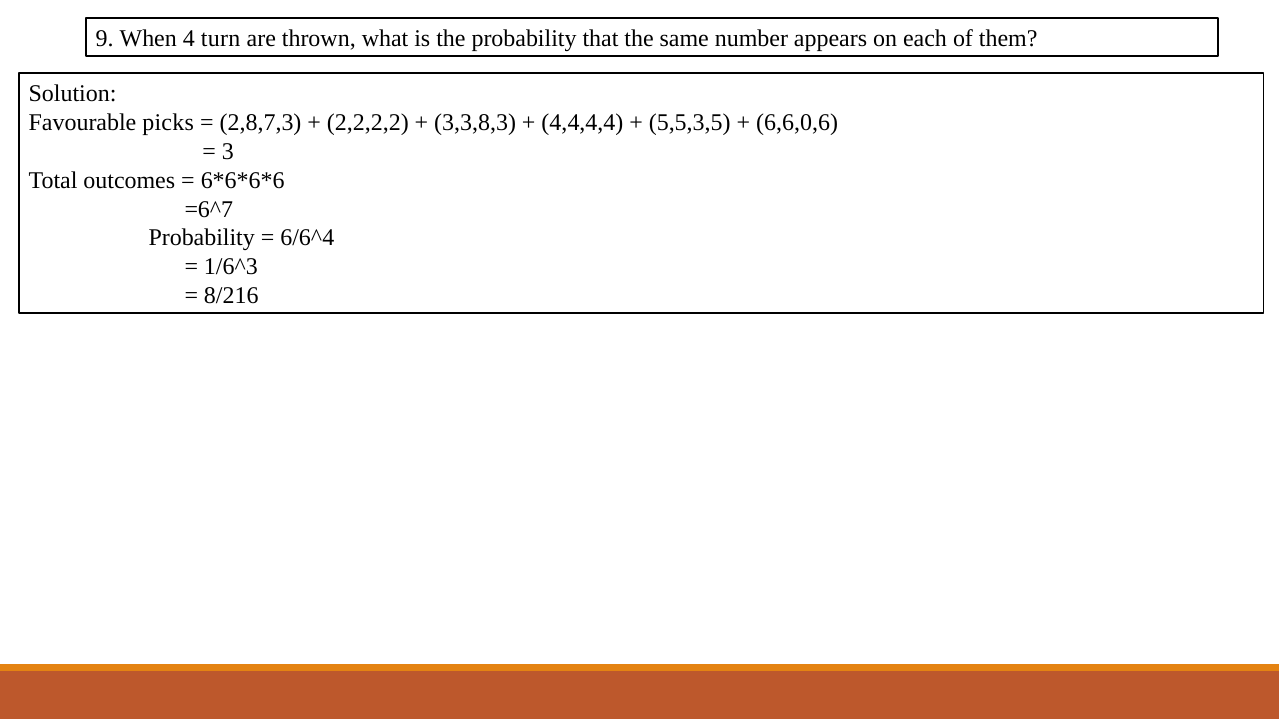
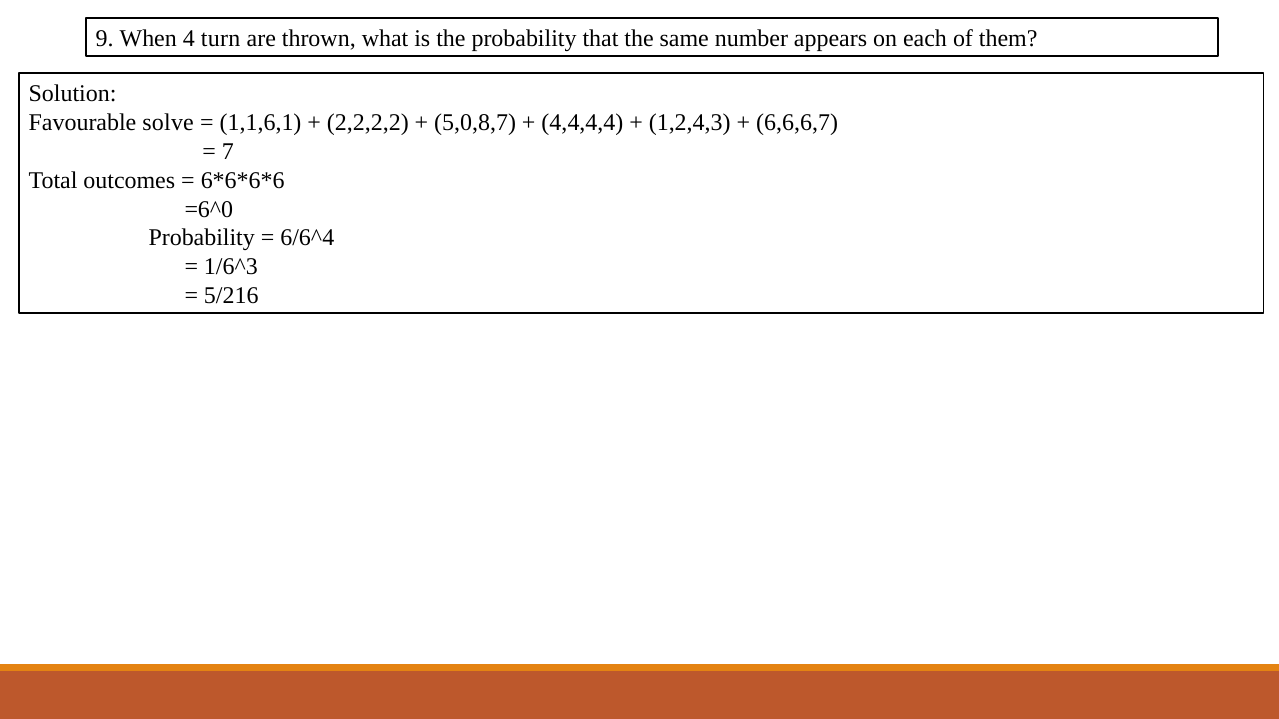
picks: picks -> solve
2,8,7,3: 2,8,7,3 -> 1,1,6,1
3,3,8,3: 3,3,8,3 -> 5,0,8,7
5,5,3,5: 5,5,3,5 -> 1,2,4,3
6,6,0,6: 6,6,0,6 -> 6,6,6,7
3: 3 -> 7
=6^7: =6^7 -> =6^0
8/216: 8/216 -> 5/216
